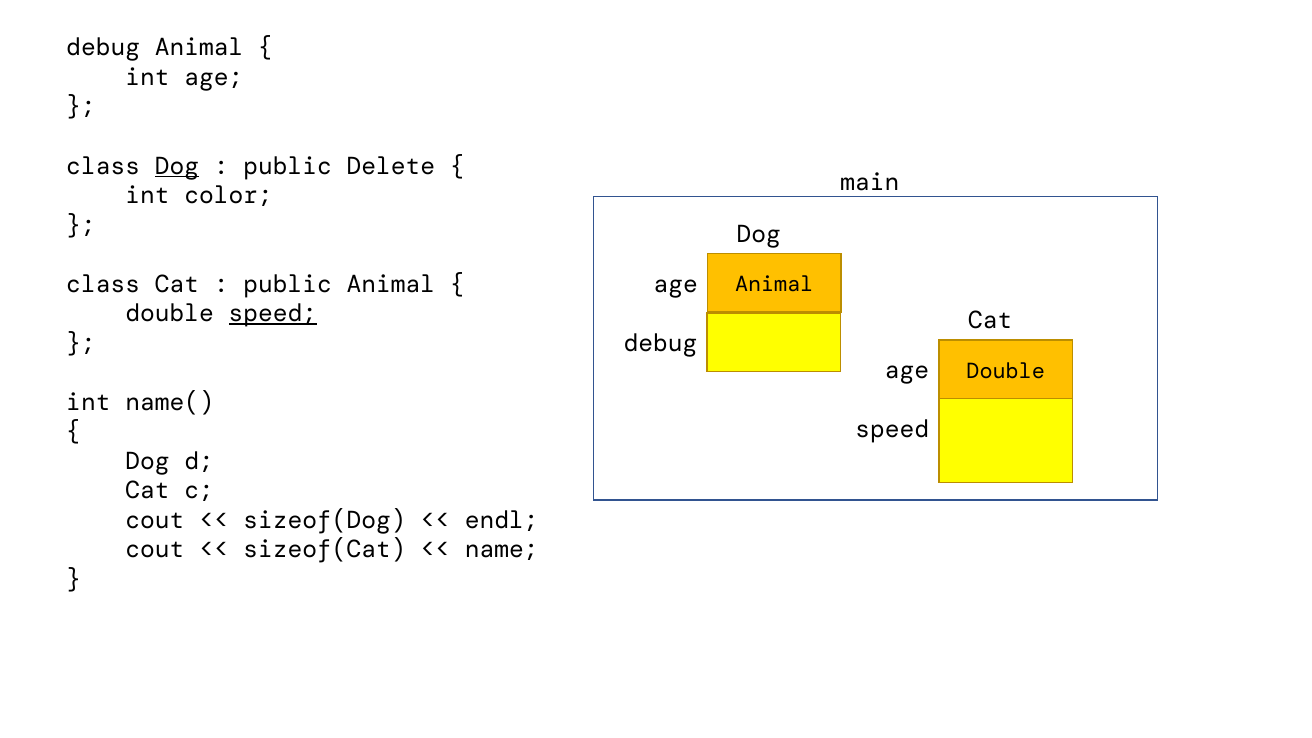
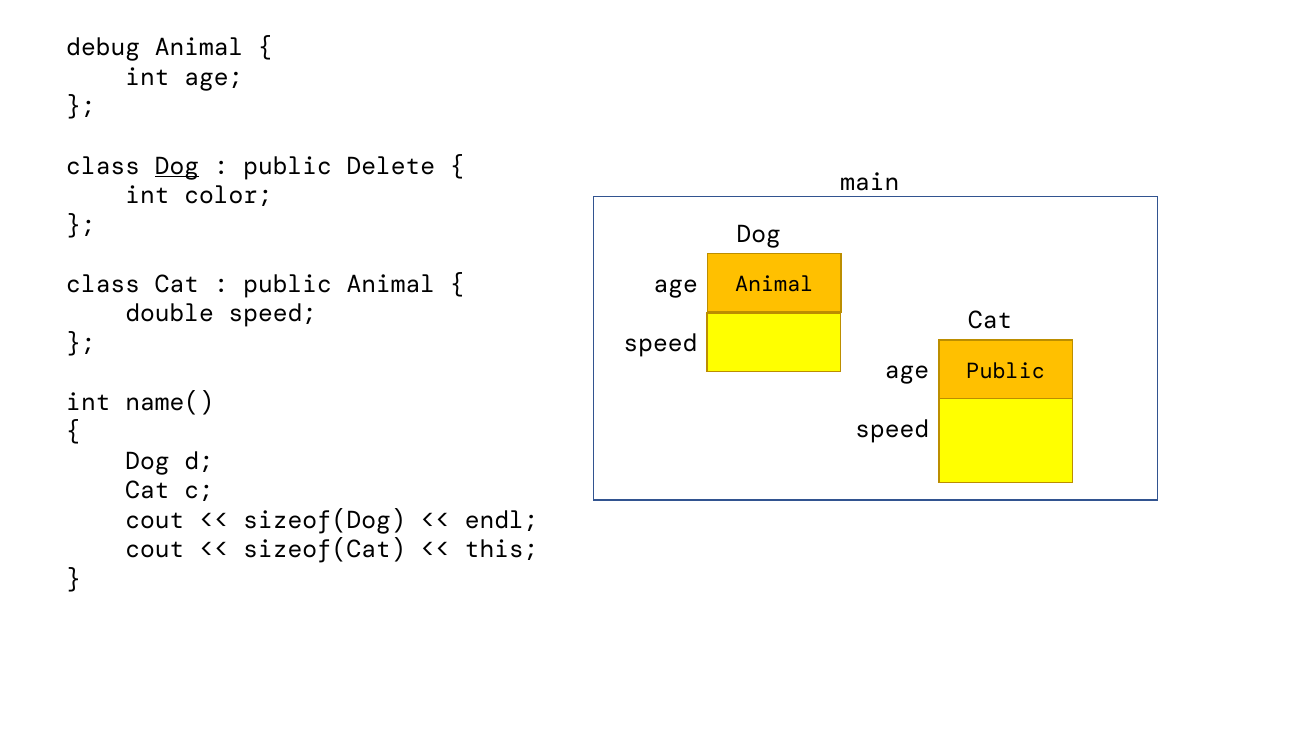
speed at (273, 313) underline: present -> none
debug at (661, 344): debug -> speed
Double at (1006, 371): Double -> Public
name: name -> this
